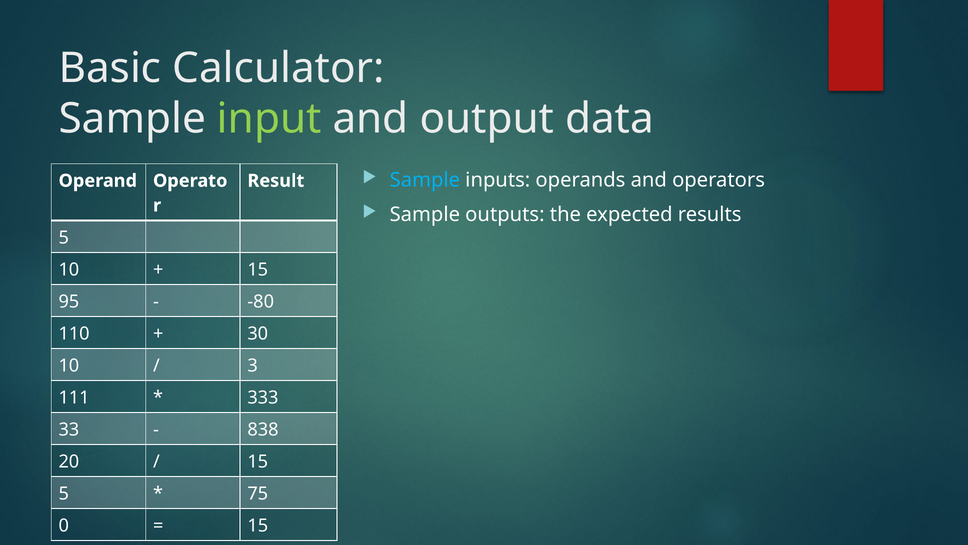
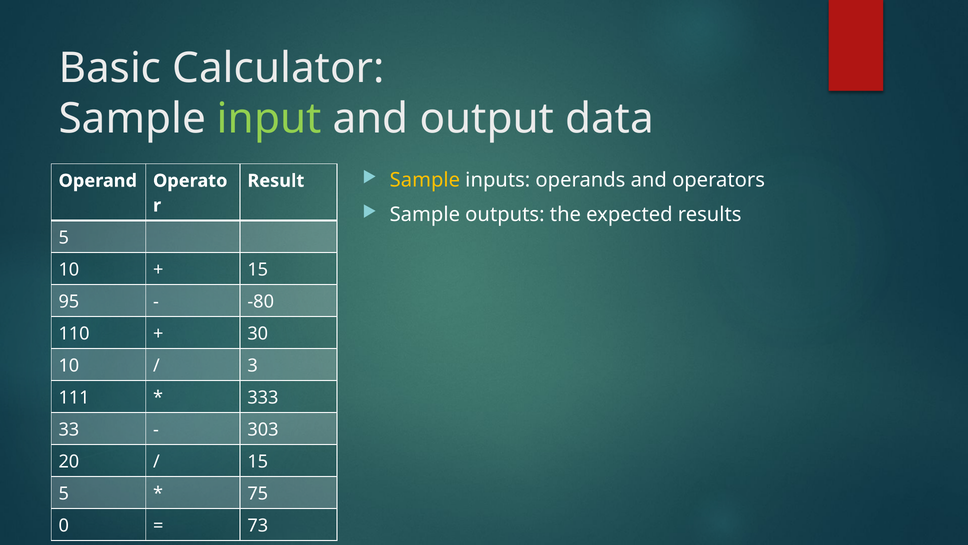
Sample at (425, 180) colour: light blue -> yellow
838: 838 -> 303
15 at (258, 525): 15 -> 73
